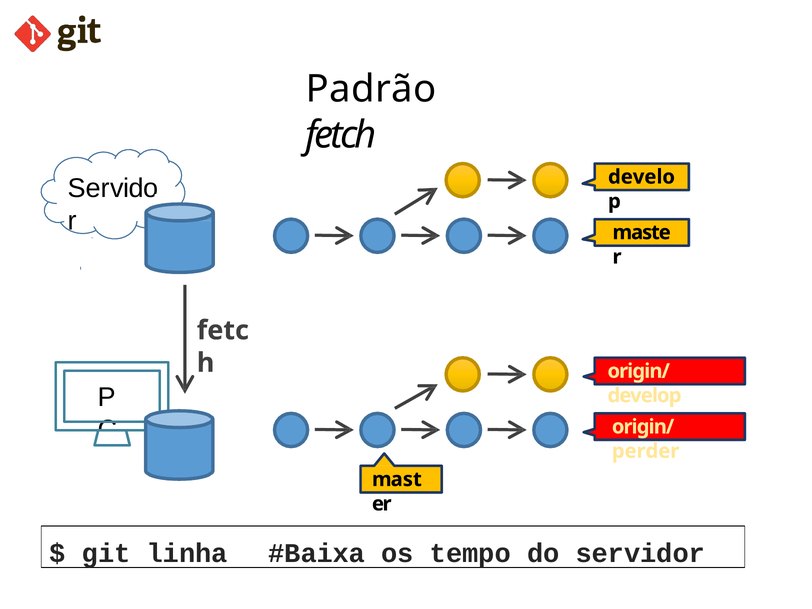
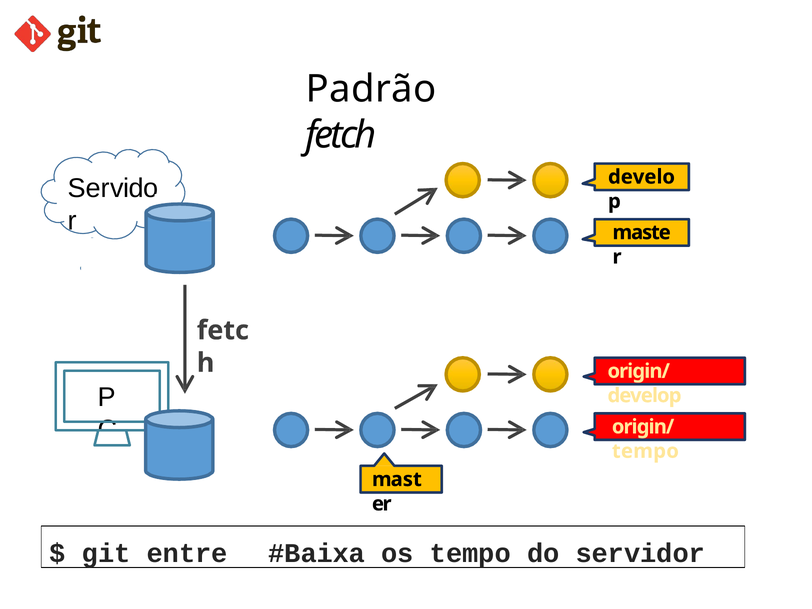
perder at (646, 451): perder -> tempo
linha: linha -> entre
